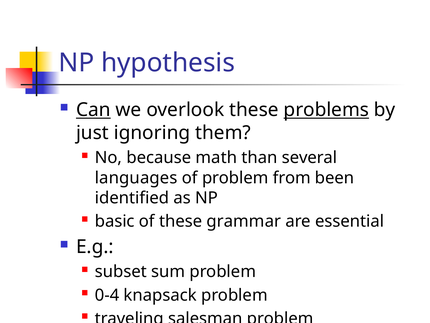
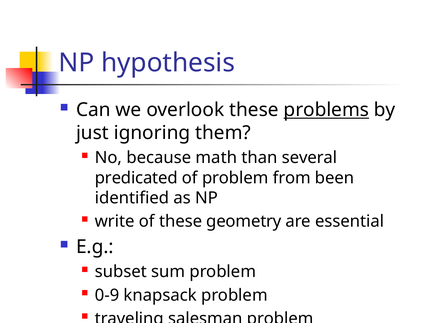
Can underline: present -> none
languages: languages -> predicated
basic: basic -> write
grammar: grammar -> geometry
0-4: 0-4 -> 0-9
